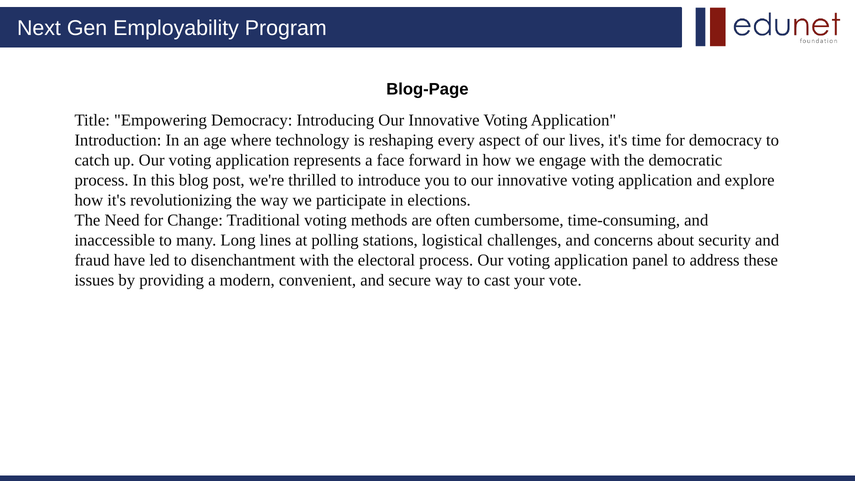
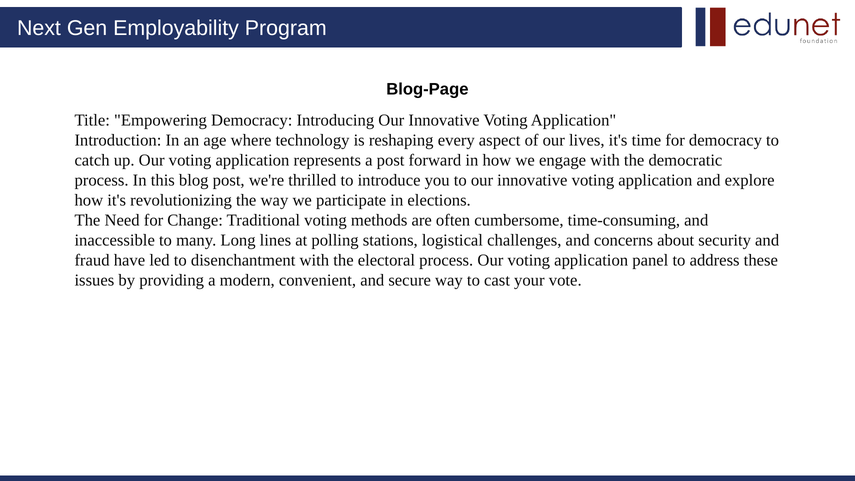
a face: face -> post
